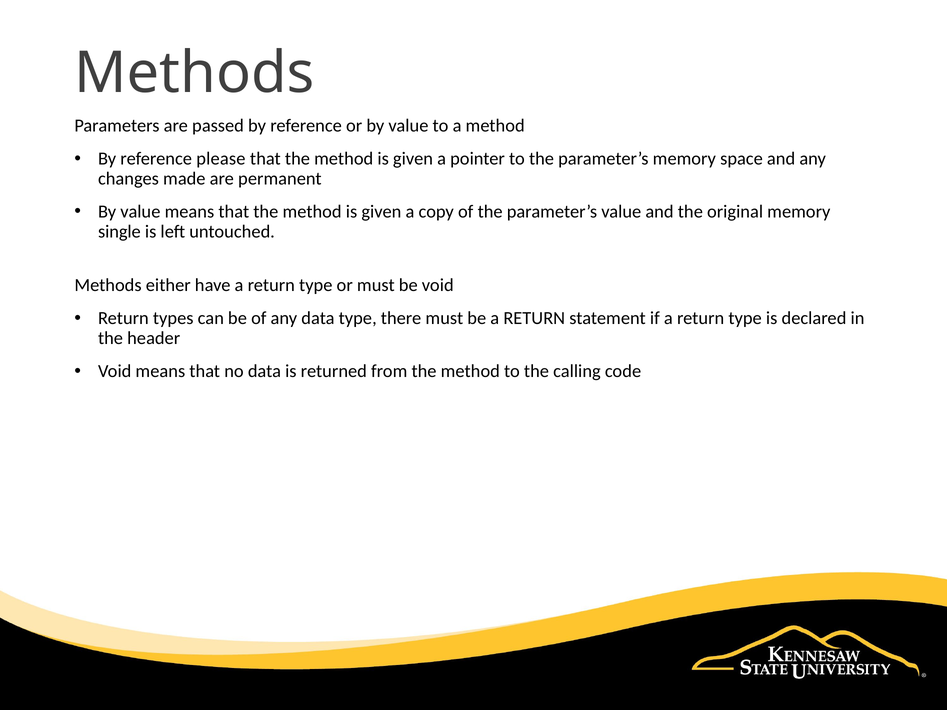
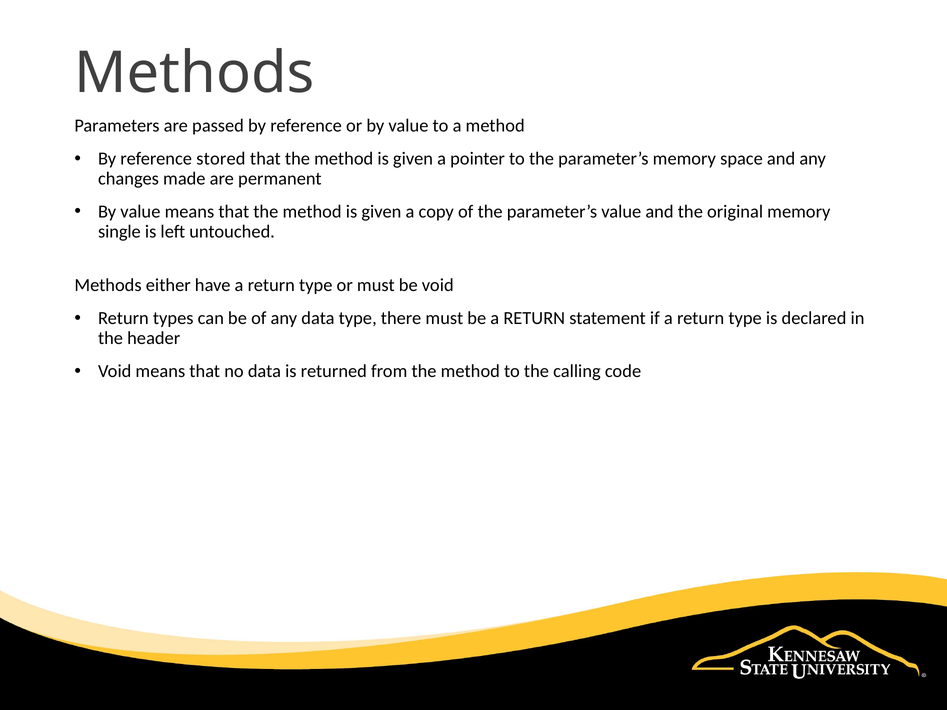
please: please -> stored
